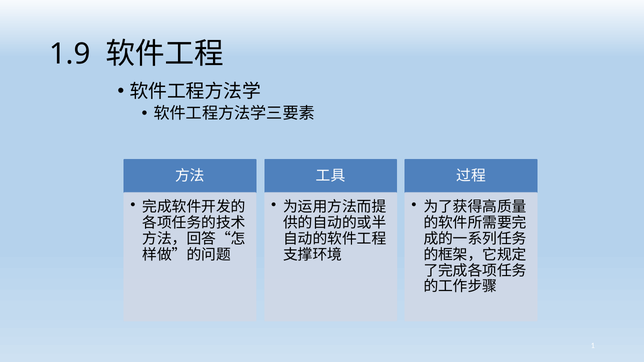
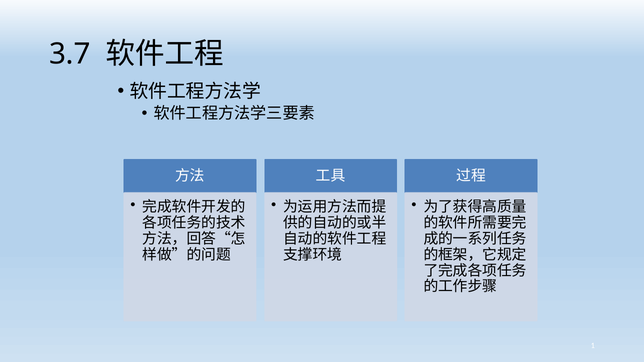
1.9: 1.9 -> 3.7
